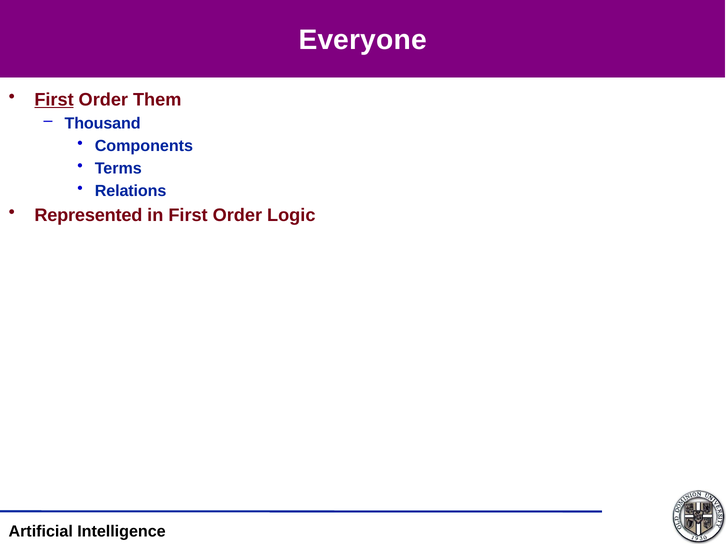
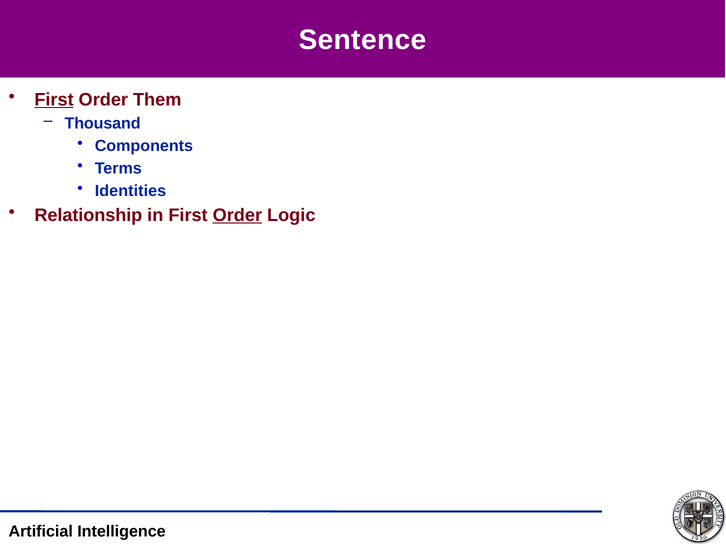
Everyone: Everyone -> Sentence
Relations: Relations -> Identities
Represented: Represented -> Relationship
Order at (237, 215) underline: none -> present
